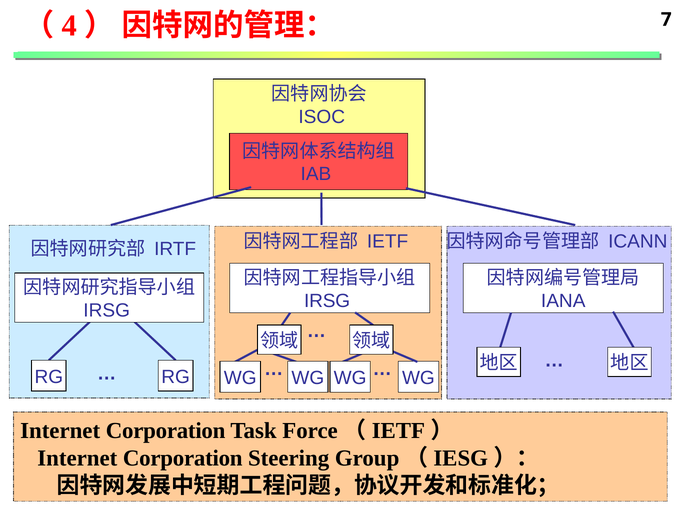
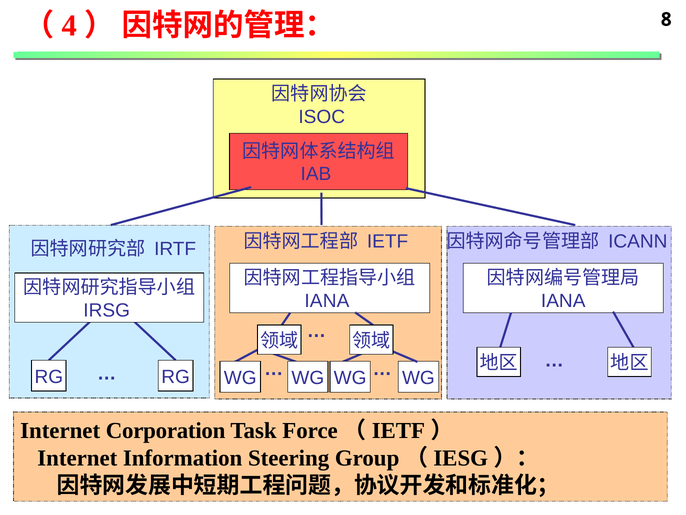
7: 7 -> 8
IRSG at (327, 300): IRSG -> IANA
Corporation at (183, 458): Corporation -> Information
